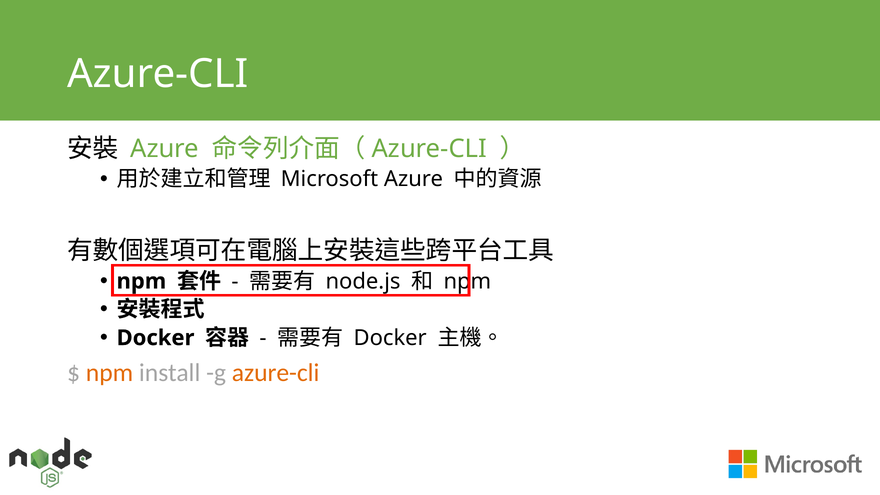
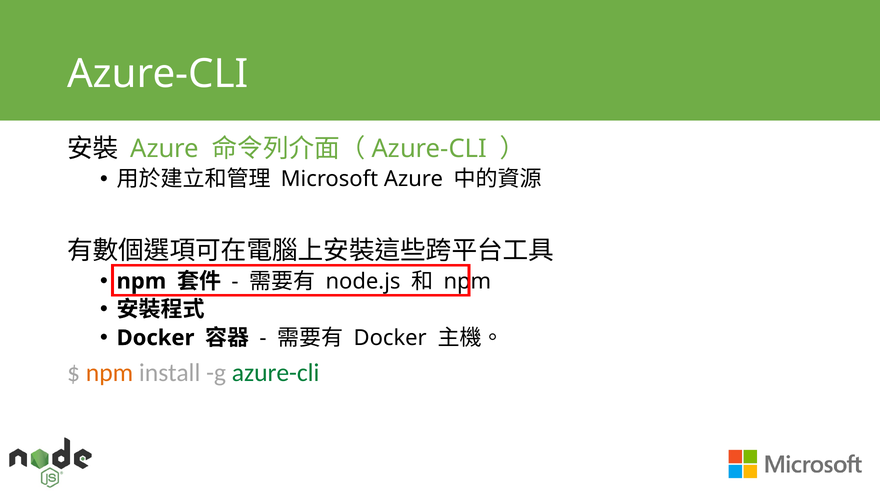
azure-cli at (276, 373) colour: orange -> green
